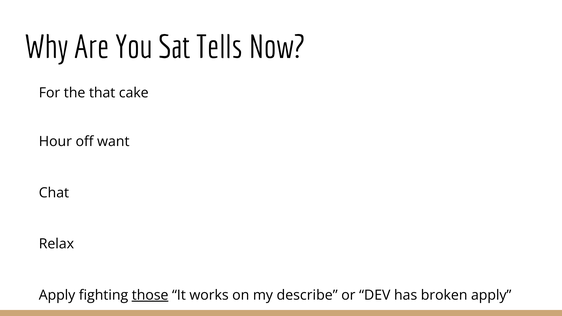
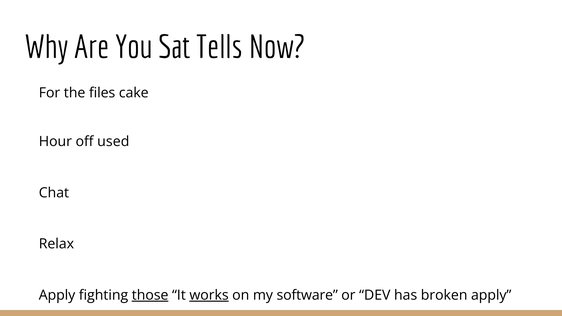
that: that -> files
want: want -> used
works underline: none -> present
describe: describe -> software
